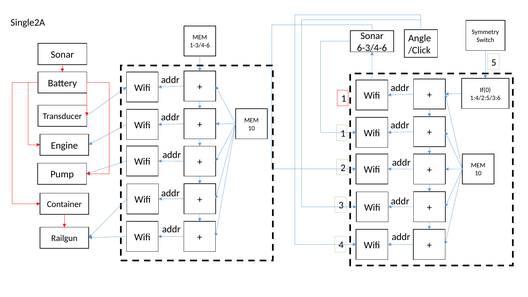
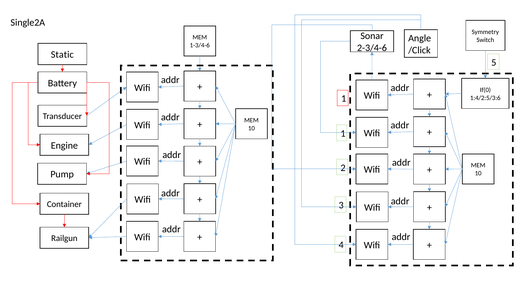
6-3/4-6: 6-3/4-6 -> 2-3/4-6
Sonar at (62, 55): Sonar -> Static
